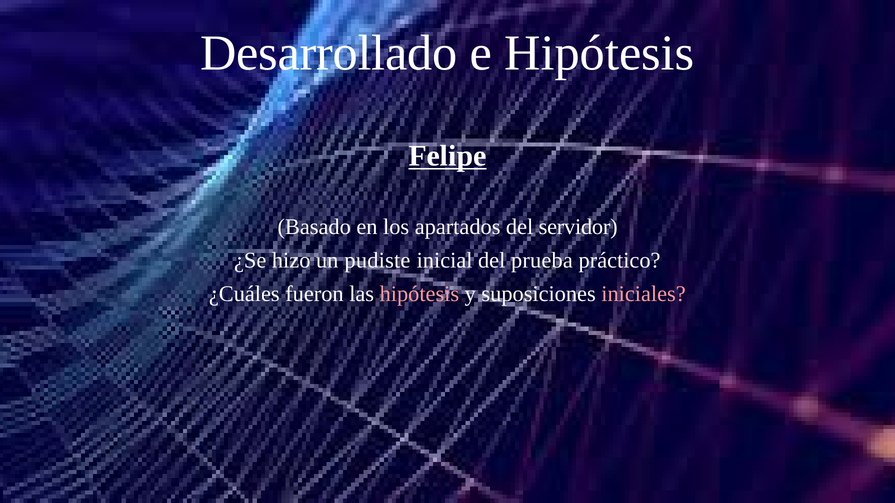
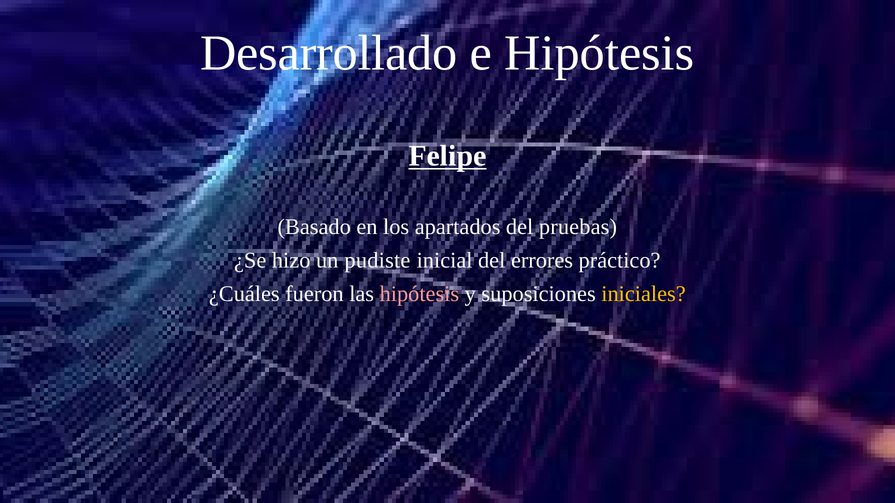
servidor: servidor -> pruebas
prueba: prueba -> errores
iniciales colour: pink -> yellow
